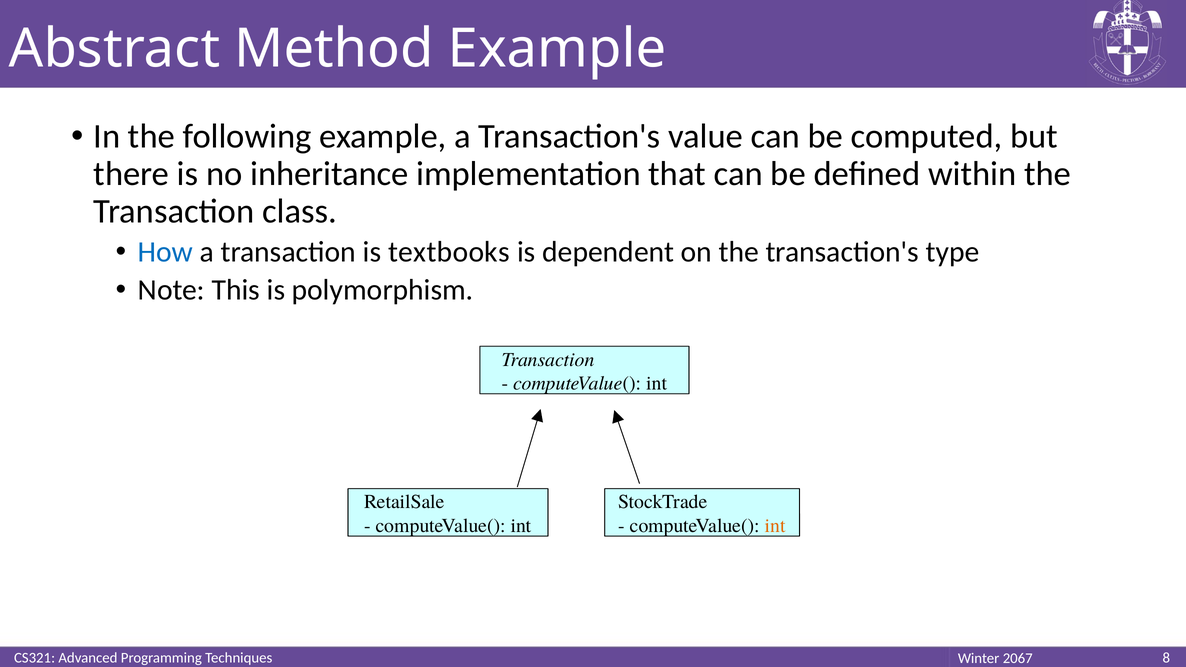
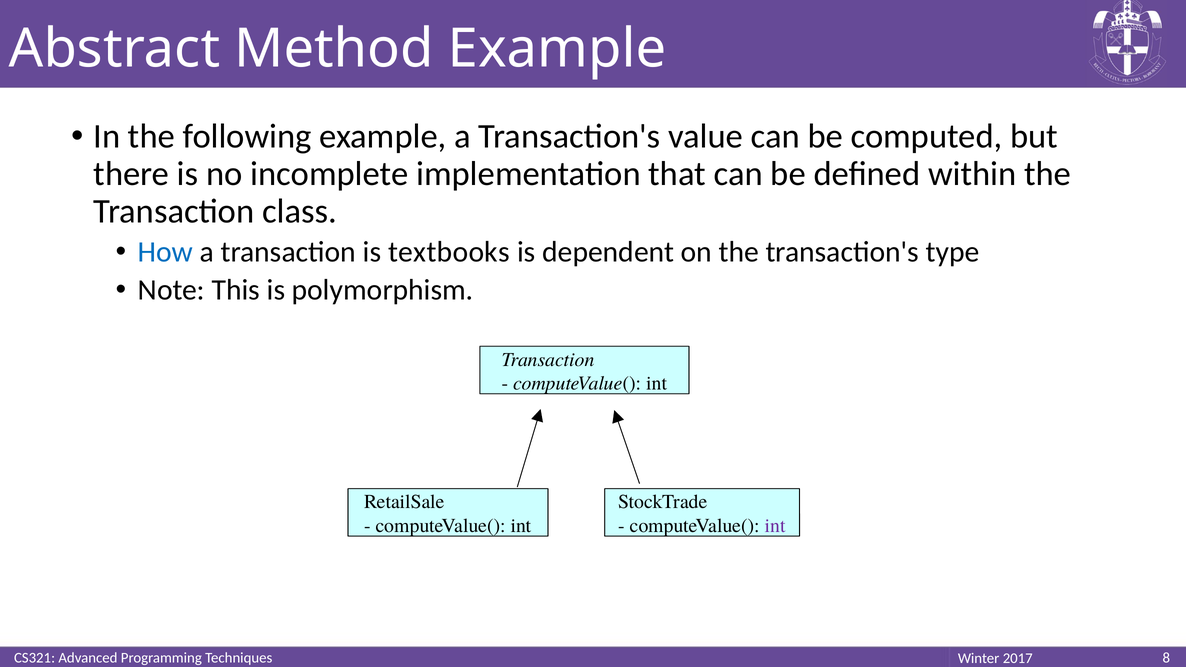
inheritance: inheritance -> incomplete
int at (775, 526) colour: orange -> purple
2067: 2067 -> 2017
